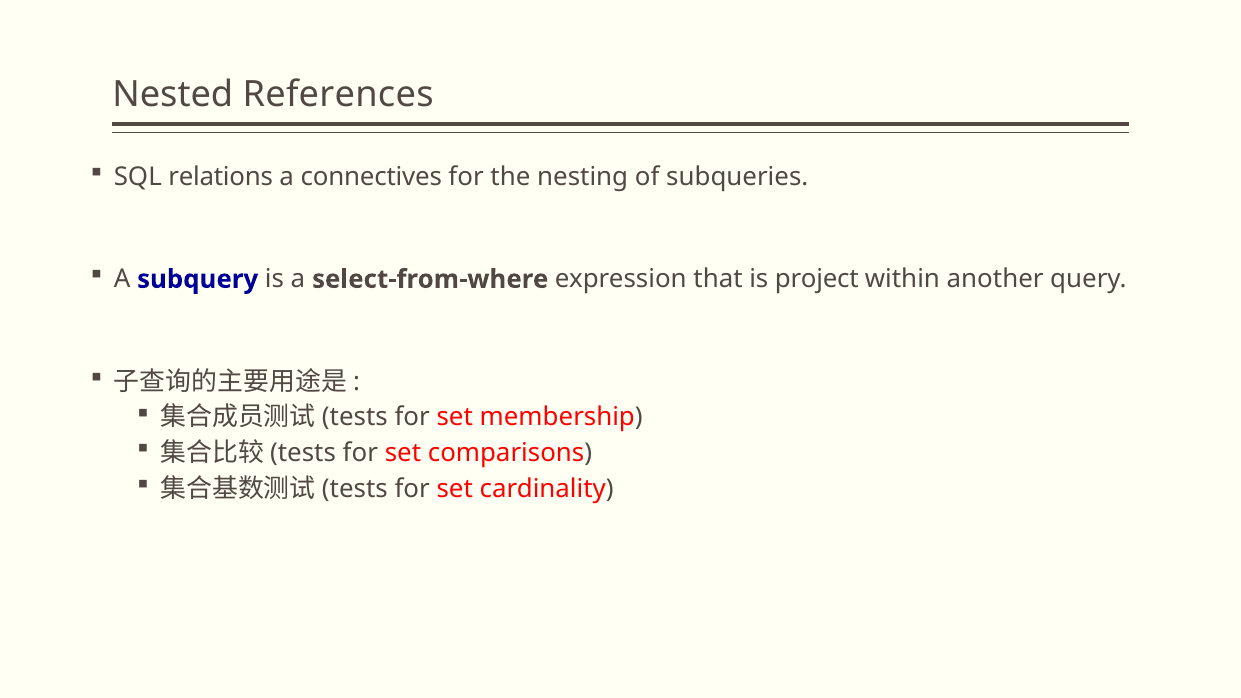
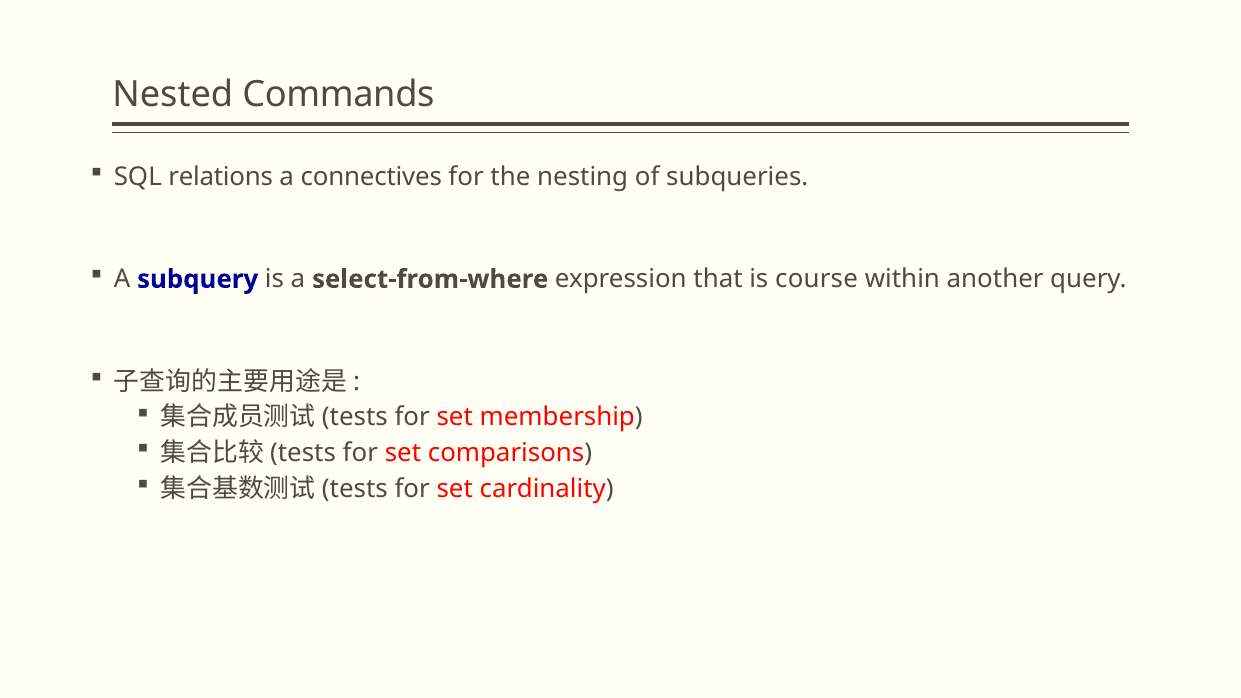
References: References -> Commands
project: project -> course
